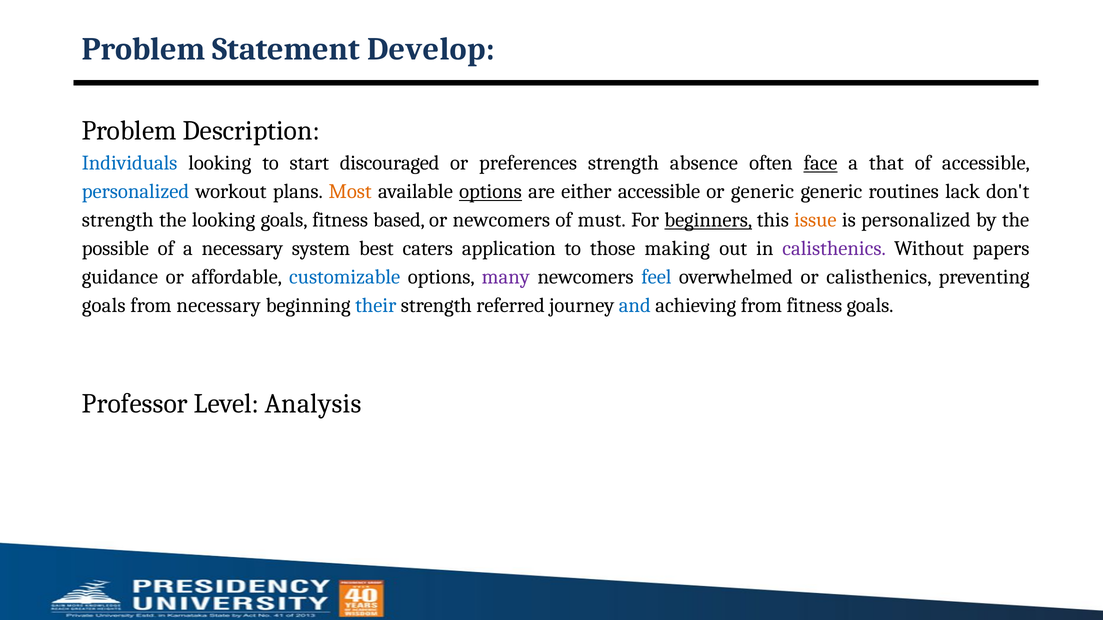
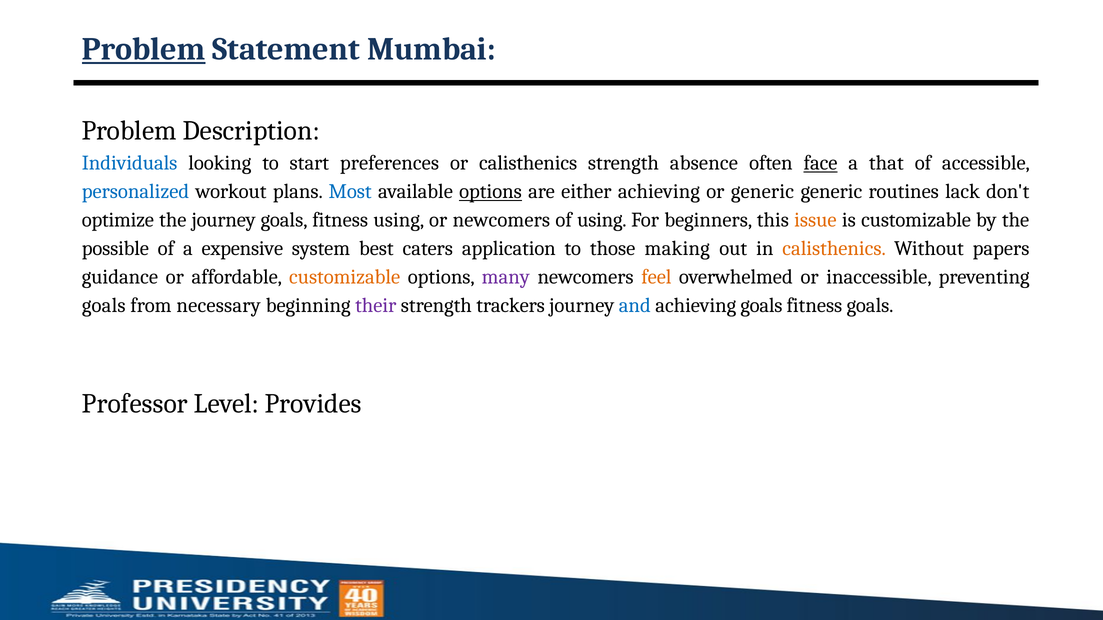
Problem at (144, 49) underline: none -> present
Develop: Develop -> Mumbai
discouraged: discouraged -> preferences
or preferences: preferences -> calisthenics
Most colour: orange -> blue
either accessible: accessible -> achieving
strength at (118, 220): strength -> optimize
the looking: looking -> journey
fitness based: based -> using
of must: must -> using
beginners underline: present -> none
is personalized: personalized -> customizable
a necessary: necessary -> expensive
calisthenics at (834, 249) colour: purple -> orange
customizable at (345, 277) colour: blue -> orange
feel colour: blue -> orange
or calisthenics: calisthenics -> inaccessible
their colour: blue -> purple
referred: referred -> trackers
achieving from: from -> goals
Analysis: Analysis -> Provides
